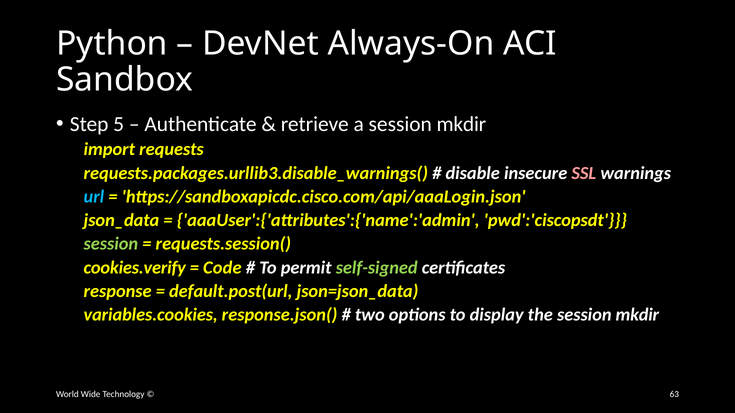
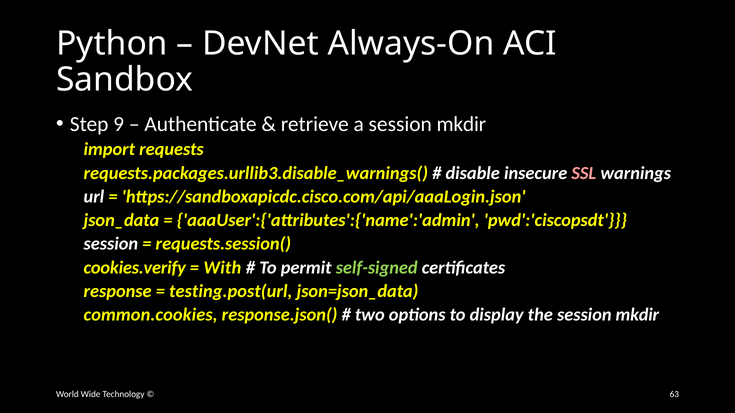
5: 5 -> 9
url colour: light blue -> white
session at (111, 244) colour: light green -> white
Code: Code -> With
default.post(url: default.post(url -> testing.post(url
variables.cookies: variables.cookies -> common.cookies
